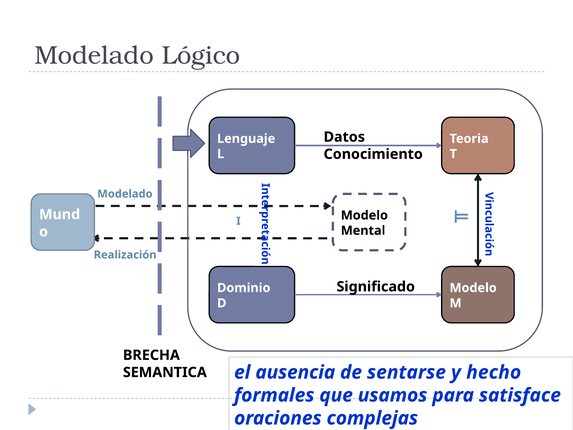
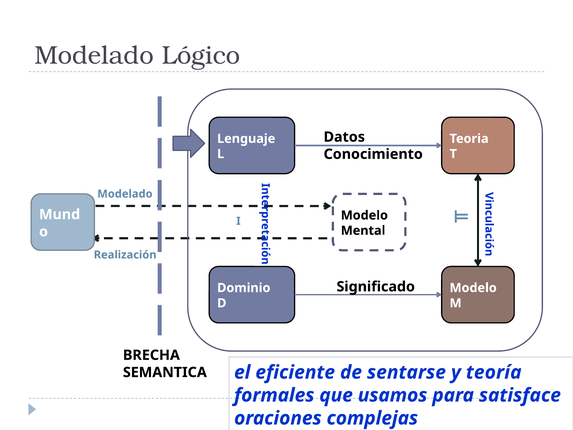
ausencia: ausencia -> eficiente
hecho: hecho -> teoría
